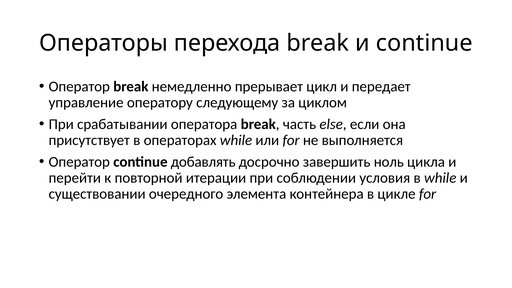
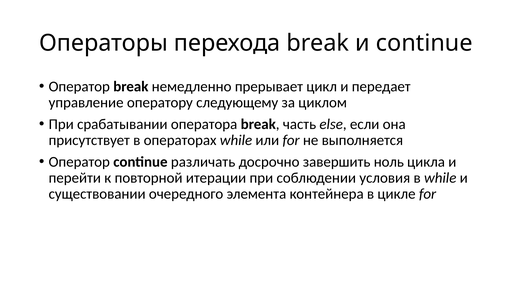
добавлять: добавлять -> различать
